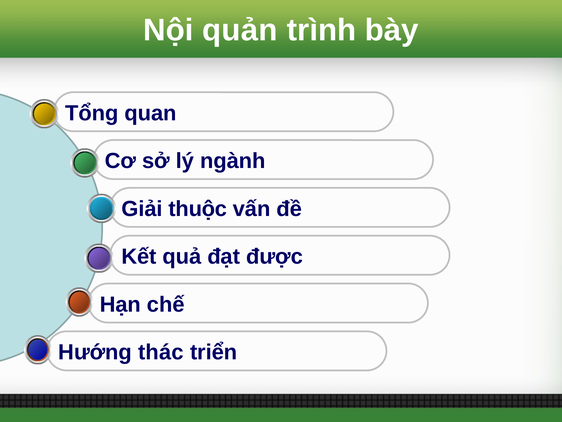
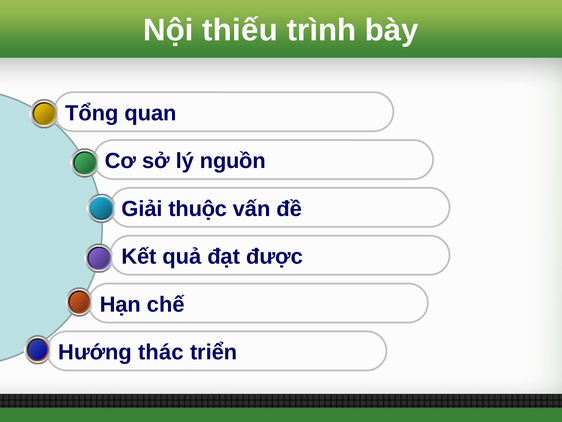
quản: quản -> thiếu
ngành: ngành -> nguồn
